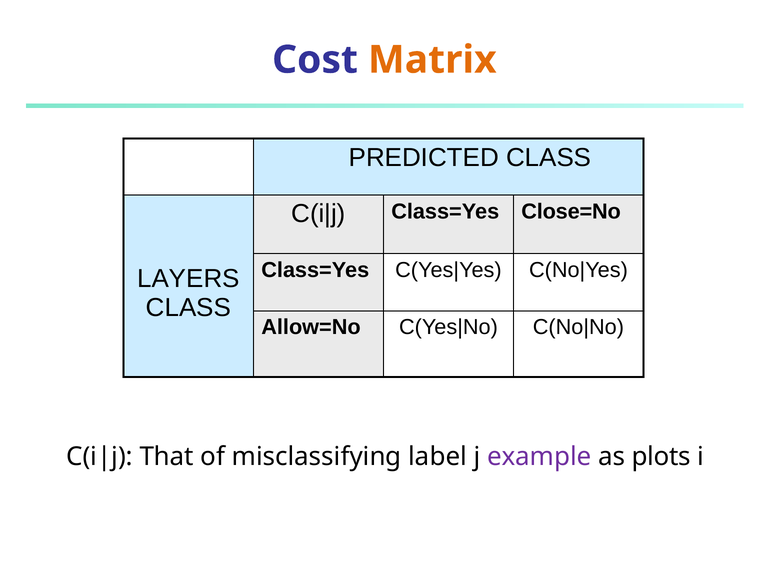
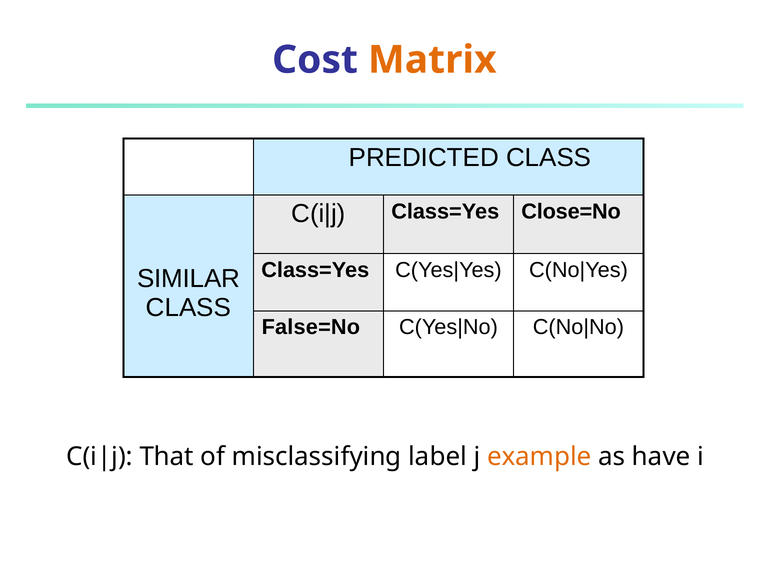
LAYERS: LAYERS -> SIMILAR
Allow=No: Allow=No -> False=No
example colour: purple -> orange
plots: plots -> have
